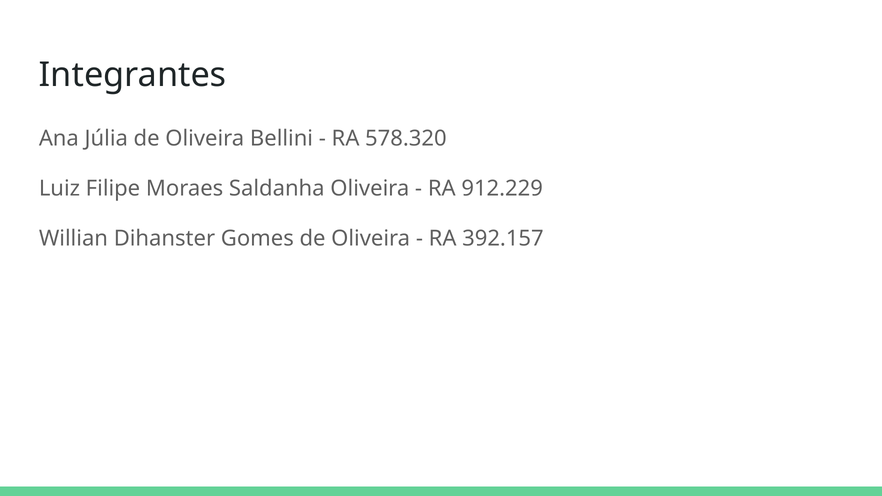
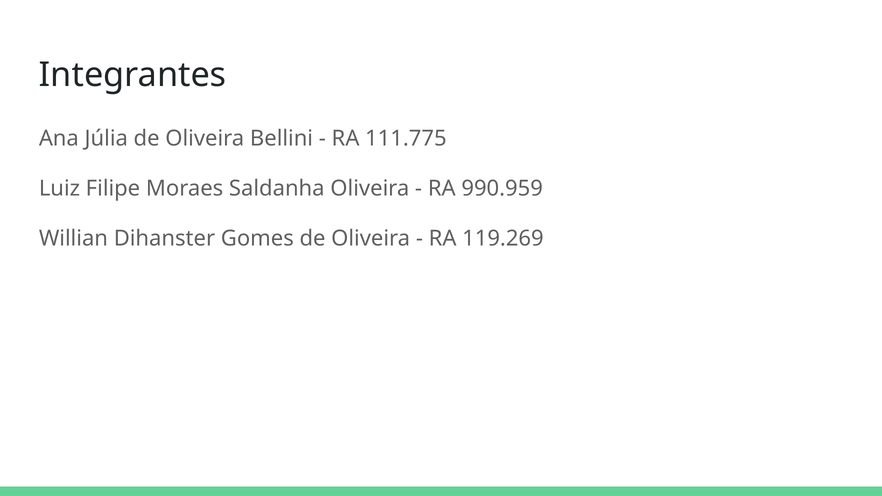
578.320: 578.320 -> 111.775
912.229: 912.229 -> 990.959
392.157: 392.157 -> 119.269
